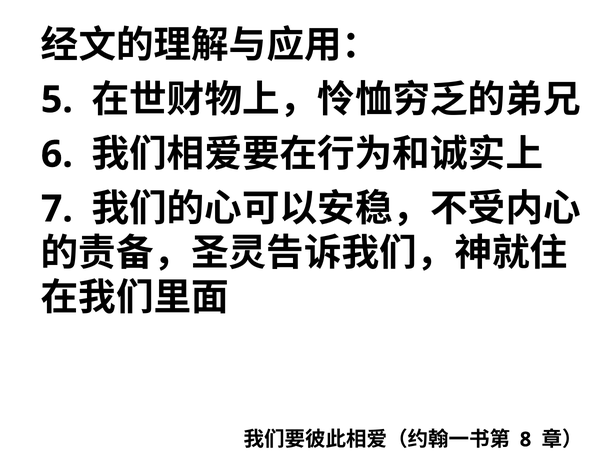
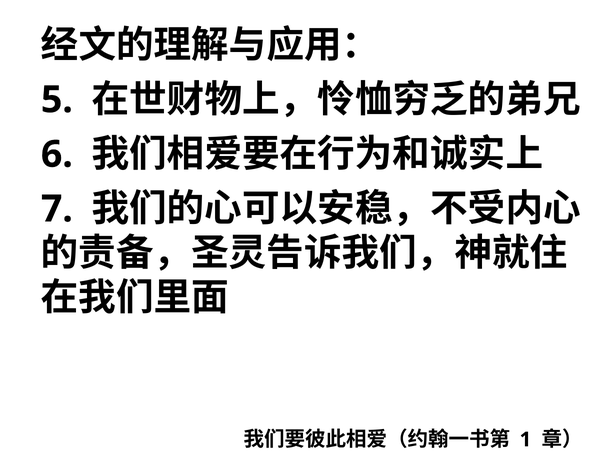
8: 8 -> 1
